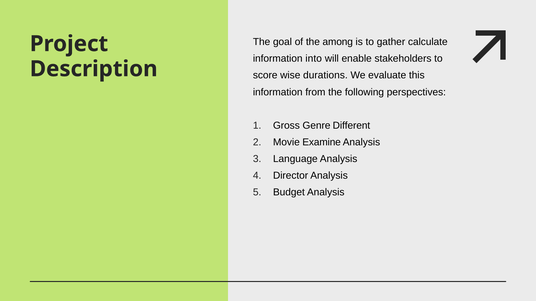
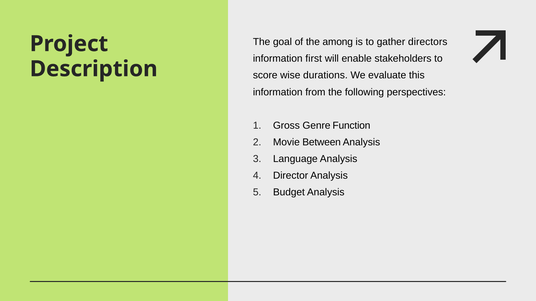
calculate: calculate -> directors
into: into -> first
Different: Different -> Function
Examine: Examine -> Between
